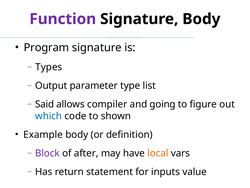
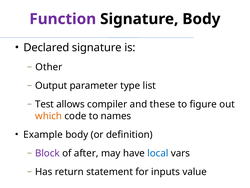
Program: Program -> Declared
Types: Types -> Other
Said: Said -> Test
going: going -> these
which colour: blue -> orange
shown: shown -> names
local colour: orange -> blue
